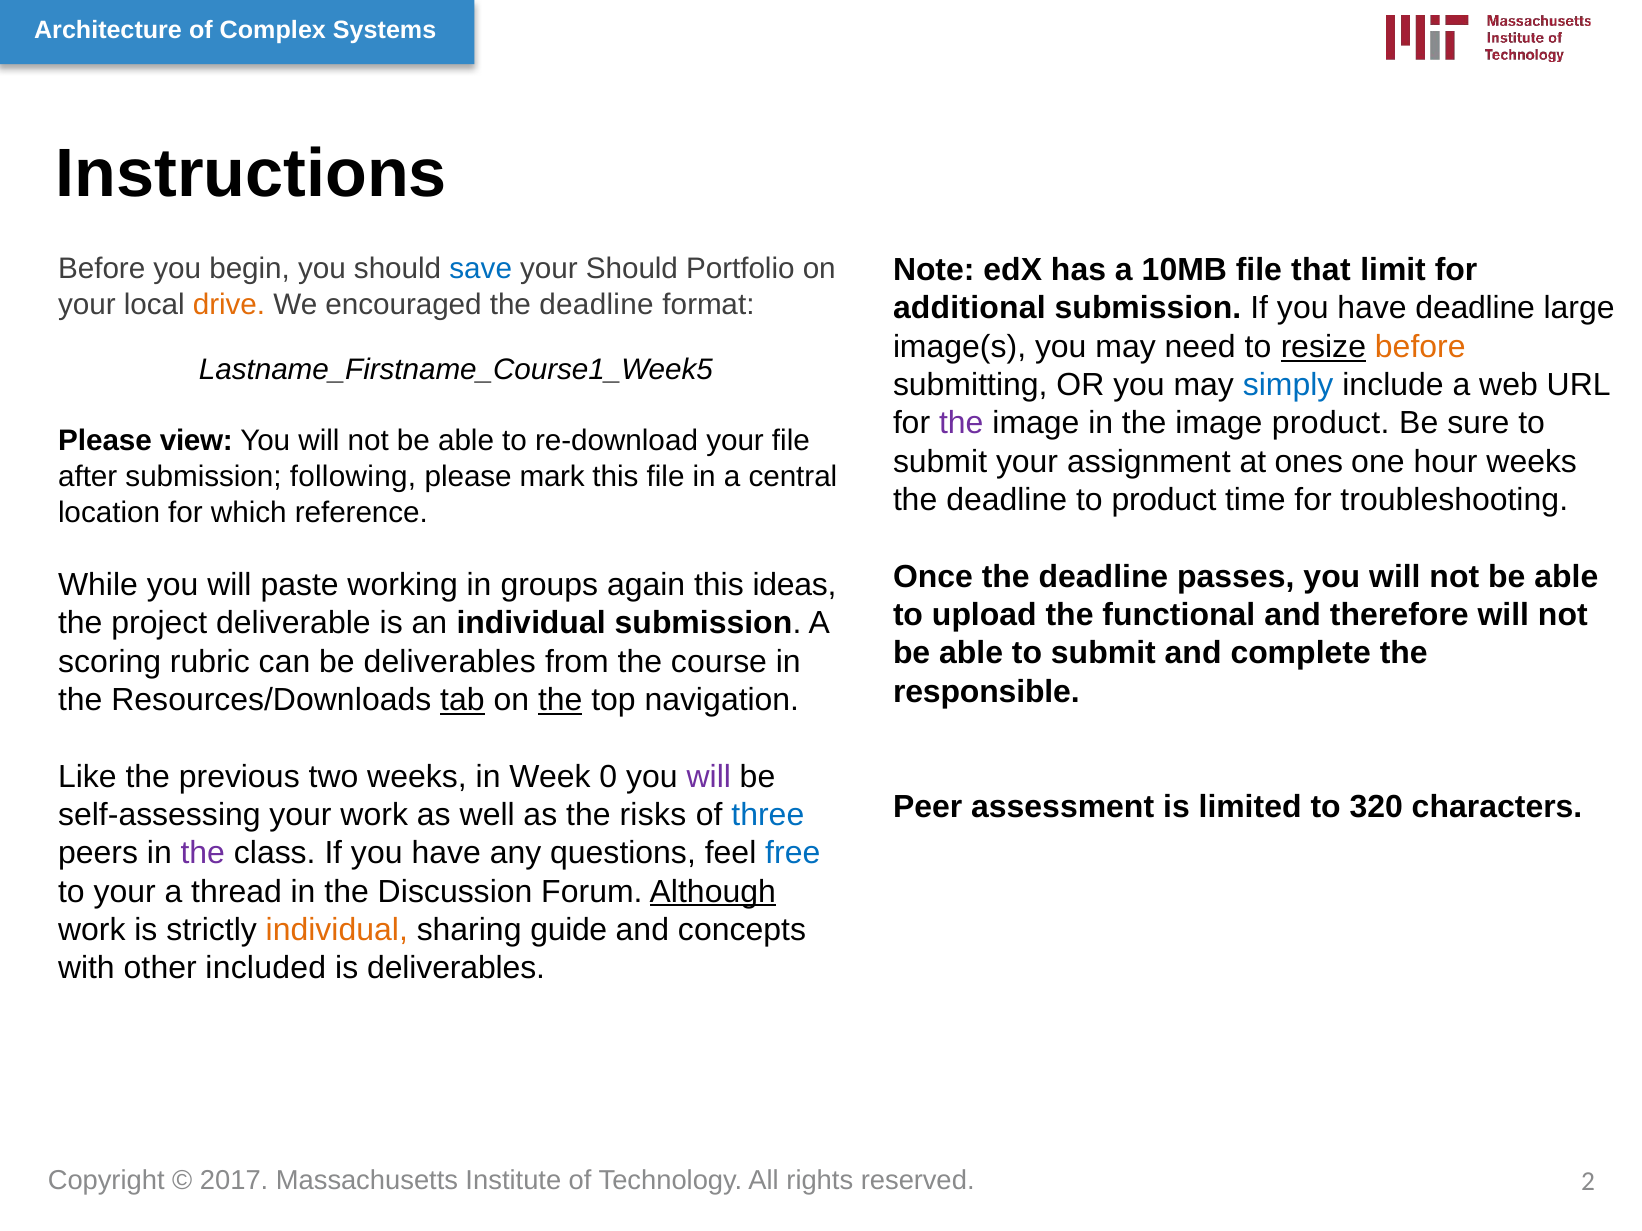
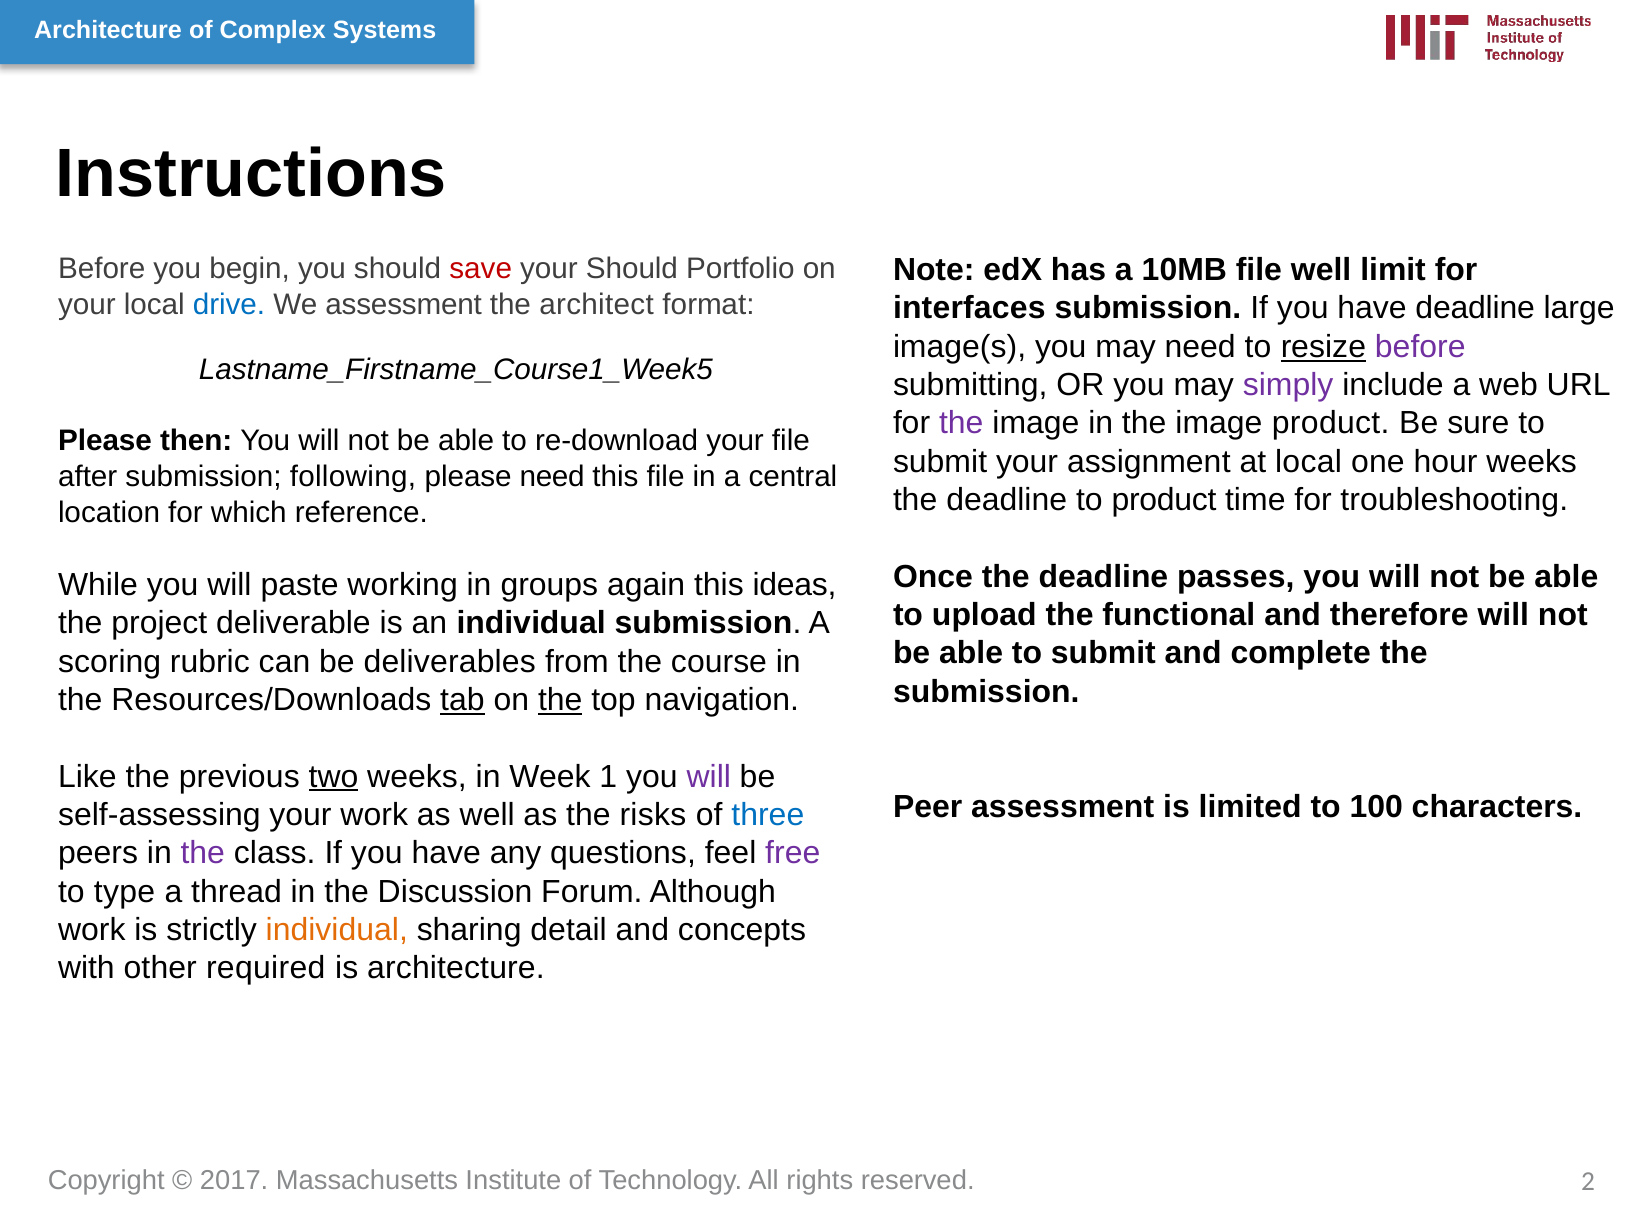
save colour: blue -> red
file that: that -> well
drive colour: orange -> blue
We encouraged: encouraged -> assessment
deadline at (597, 304): deadline -> architect
additional: additional -> interfaces
before at (1420, 347) colour: orange -> purple
simply colour: blue -> purple
view: view -> then
at ones: ones -> local
please mark: mark -> need
responsible at (986, 692): responsible -> submission
two underline: none -> present
0: 0 -> 1
320: 320 -> 100
free colour: blue -> purple
to your: your -> type
Although underline: present -> none
guide: guide -> detail
included: included -> required
is deliverables: deliverables -> architecture
